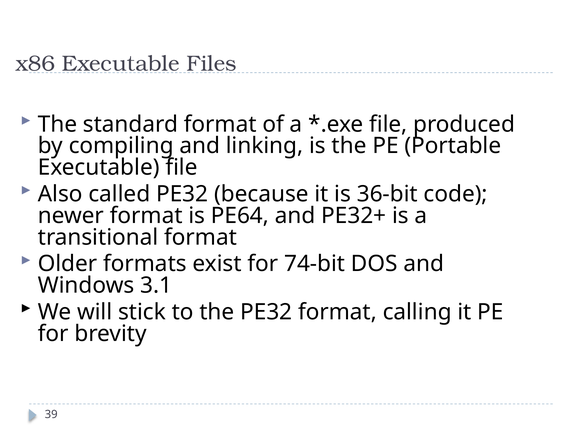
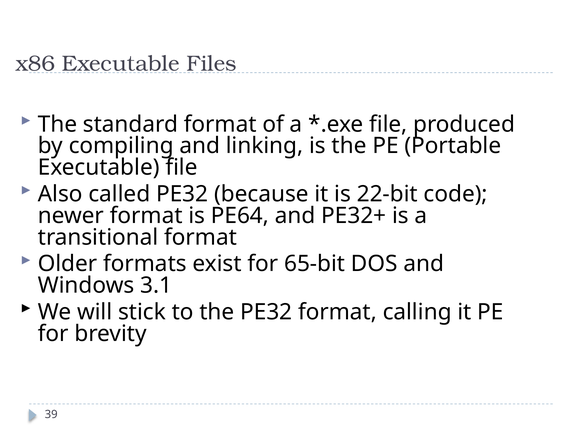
36-bit: 36-bit -> 22-bit
74-bit: 74-bit -> 65-bit
